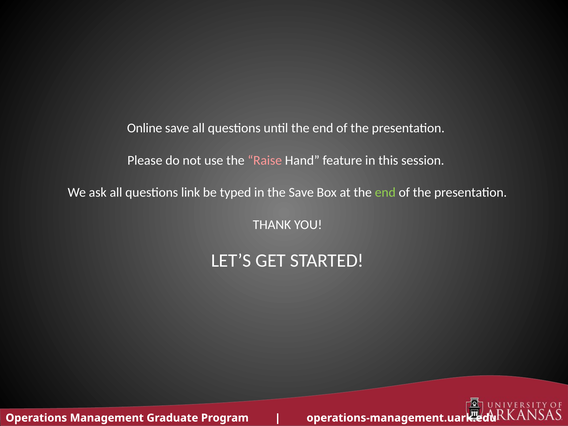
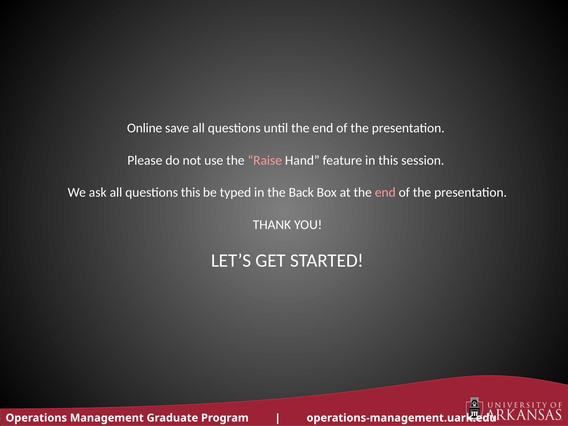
questions link: link -> this
the Save: Save -> Back
end at (385, 192) colour: light green -> pink
